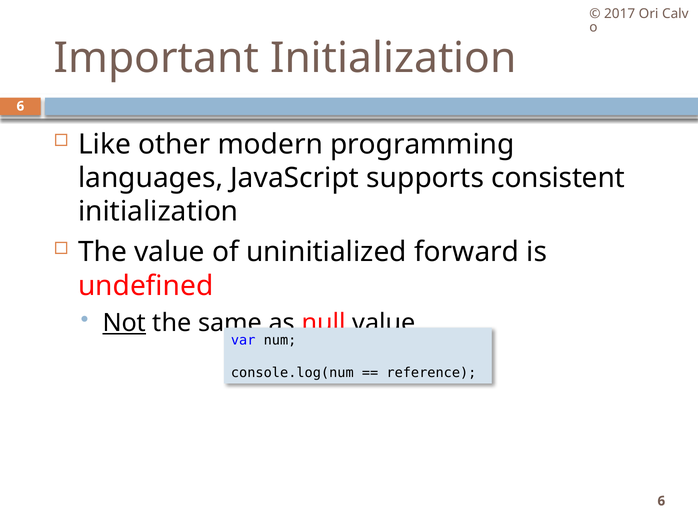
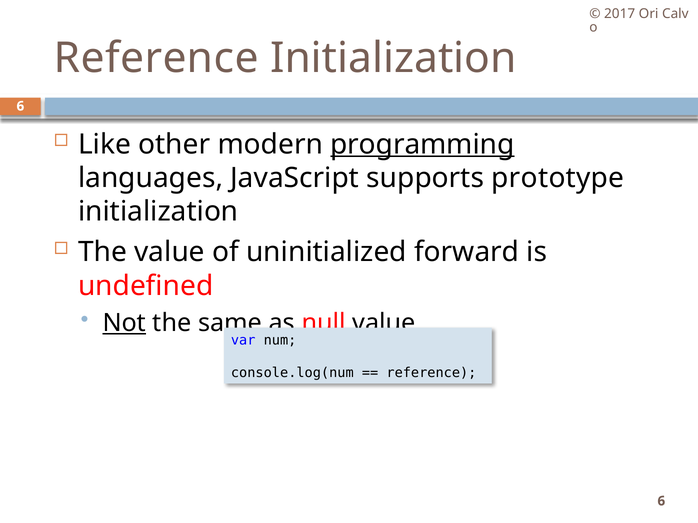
Important at (156, 58): Important -> Reference
programming underline: none -> present
consistent: consistent -> prototype
